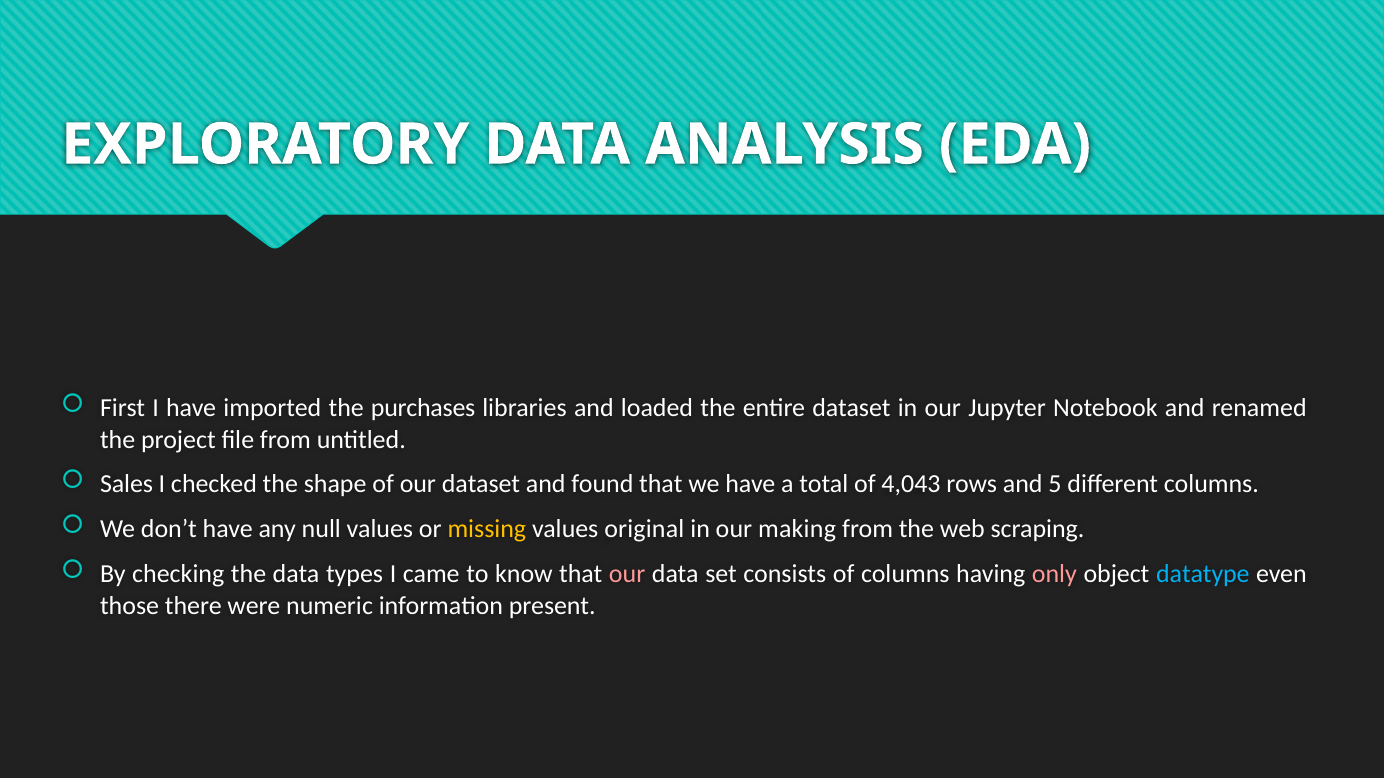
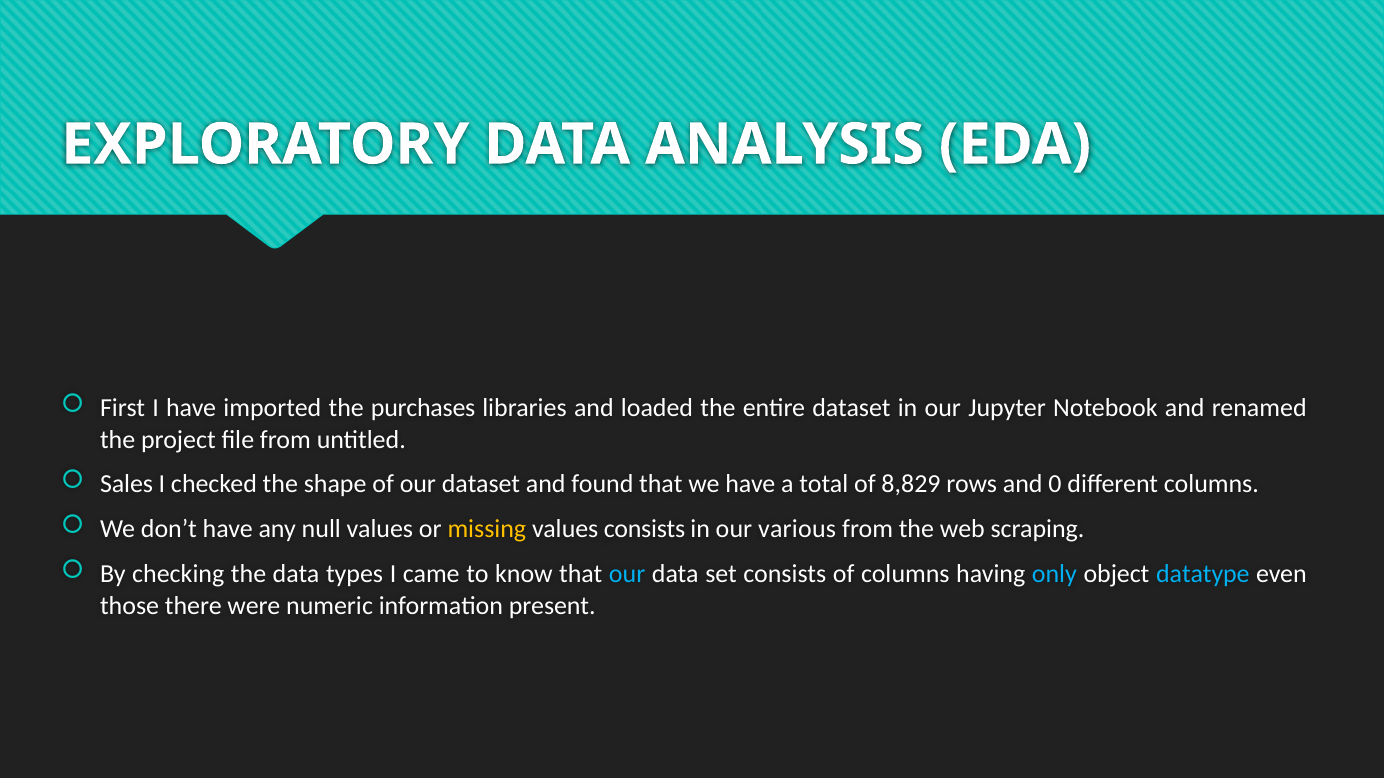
4,043: 4,043 -> 8,829
5: 5 -> 0
values original: original -> consists
making: making -> various
our at (627, 575) colour: pink -> light blue
only colour: pink -> light blue
